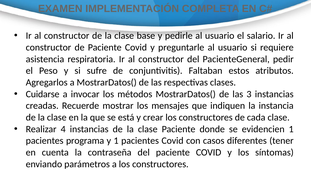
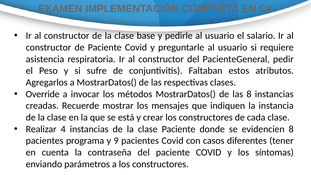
Cuidarse: Cuidarse -> Override
las 3: 3 -> 8
evidencien 1: 1 -> 8
y 1: 1 -> 9
